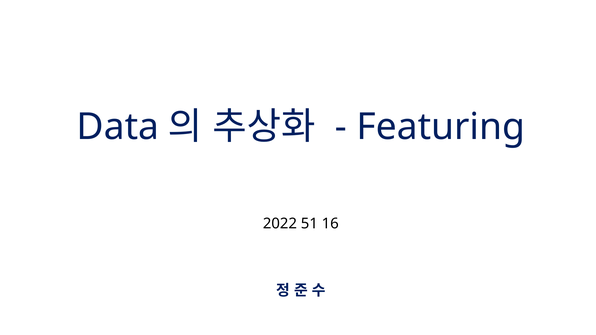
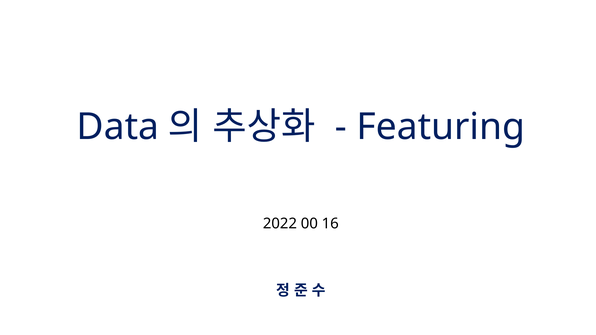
51: 51 -> 00
